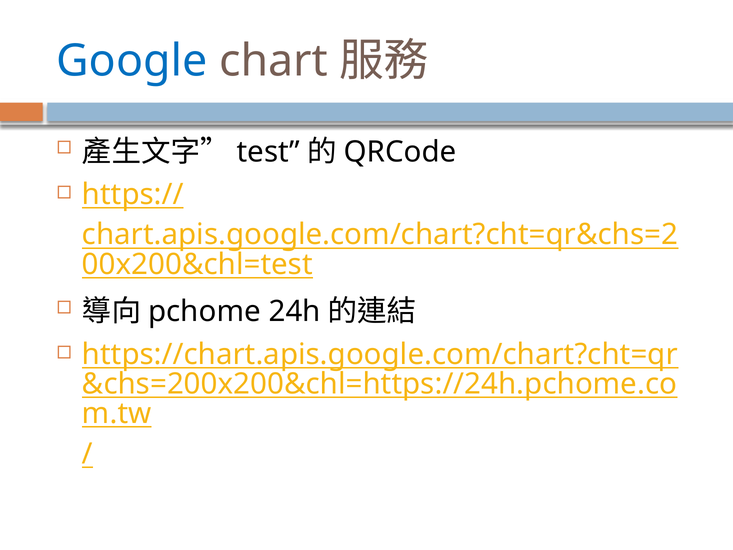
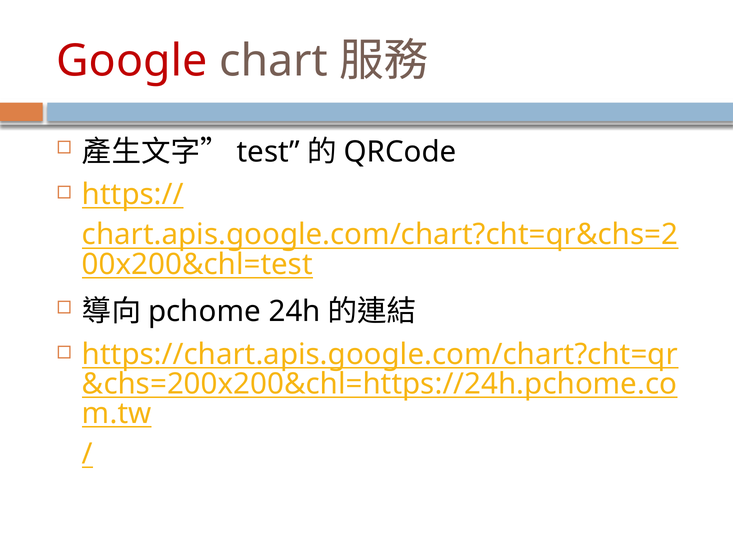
Google colour: blue -> red
